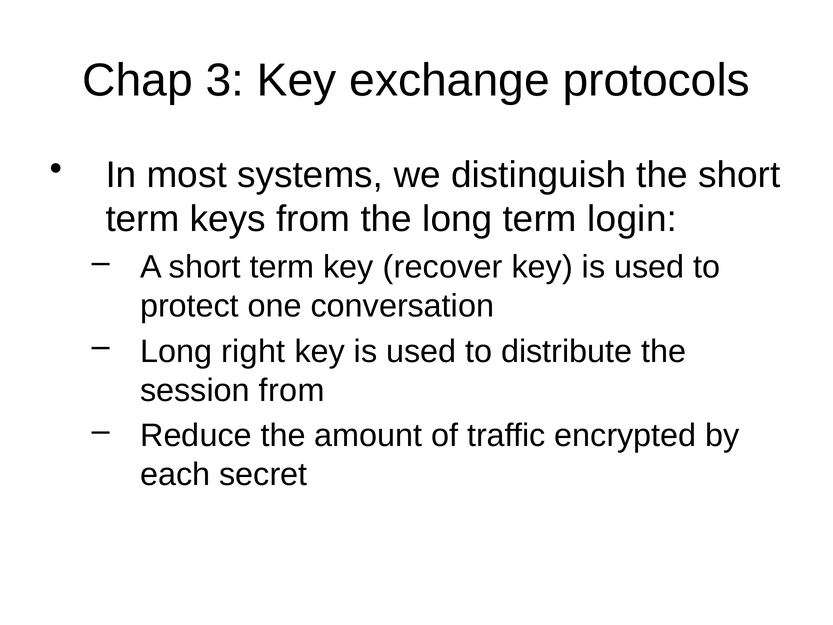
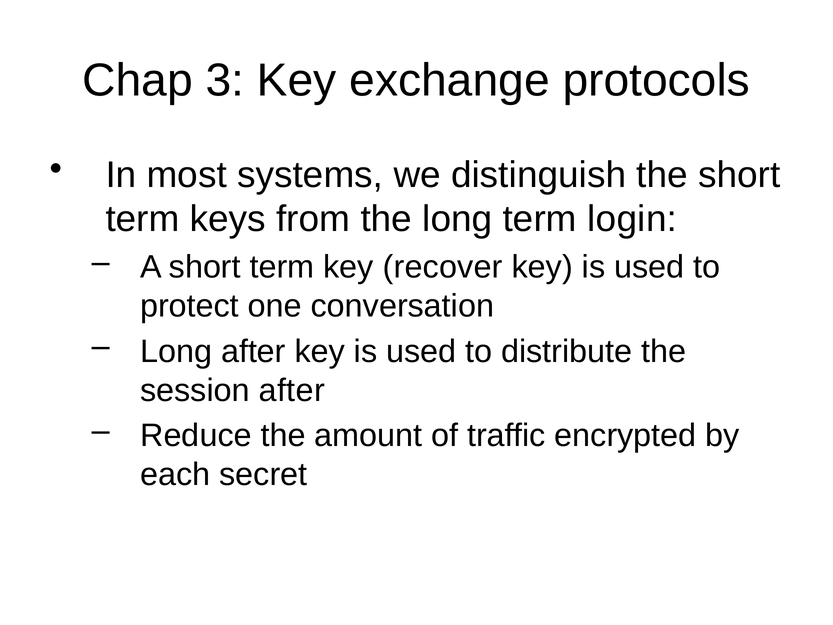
Long right: right -> after
session from: from -> after
